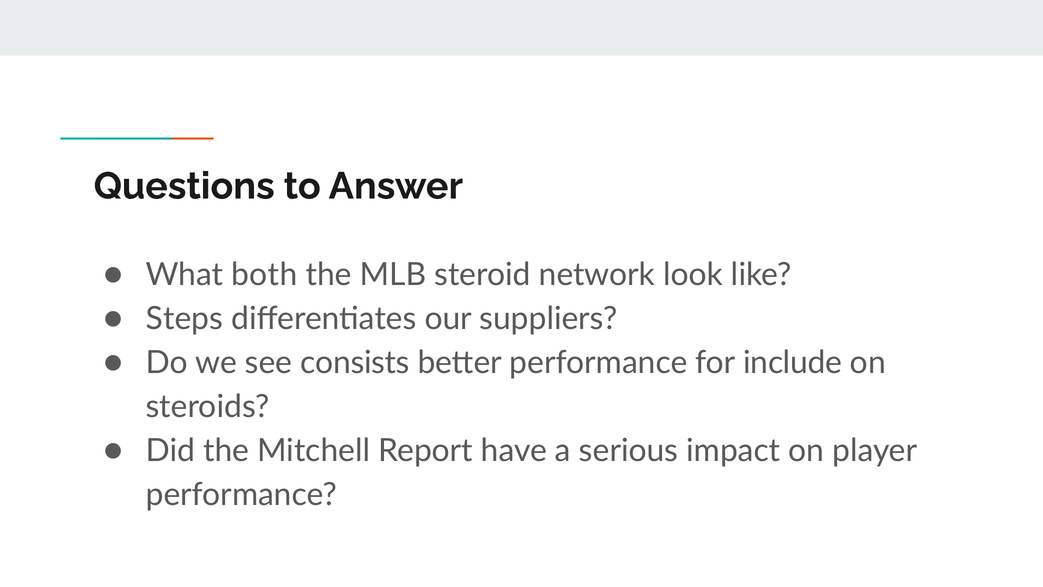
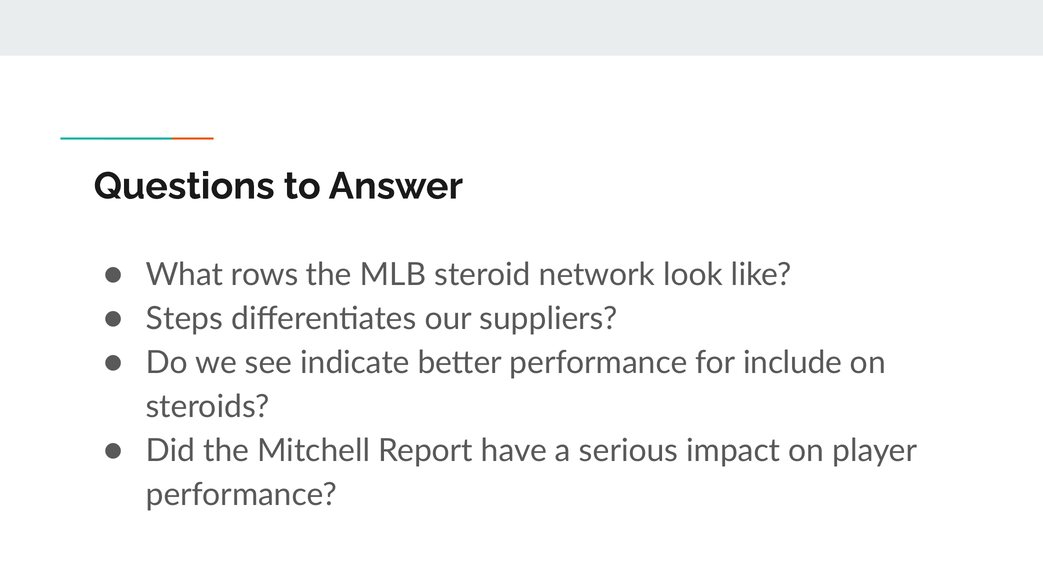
both: both -> rows
consists: consists -> indicate
